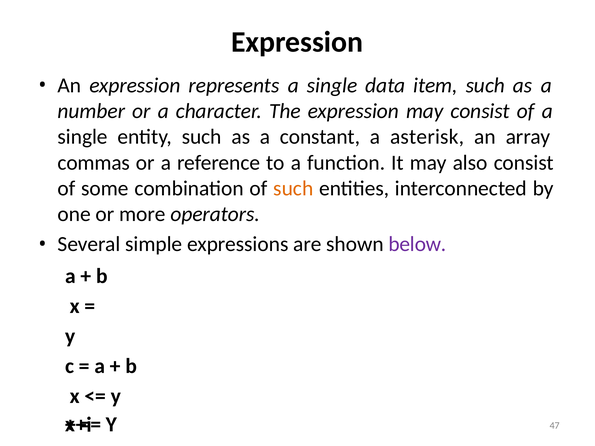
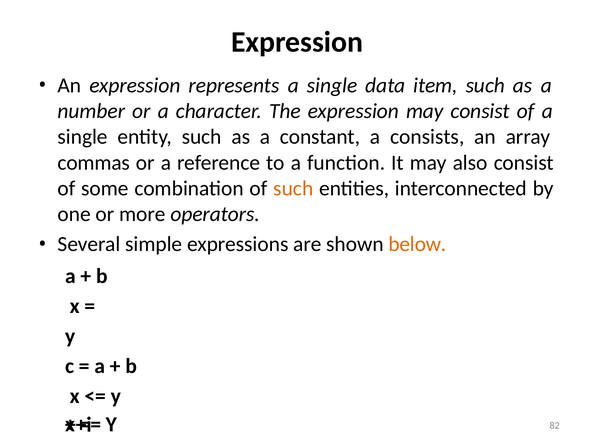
asterisk: asterisk -> consists
below colour: purple -> orange
47: 47 -> 82
